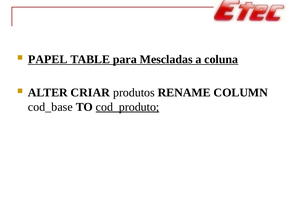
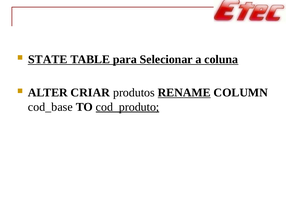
PAPEL: PAPEL -> STATE
Mescladas: Mescladas -> Selecionar
RENAME underline: none -> present
